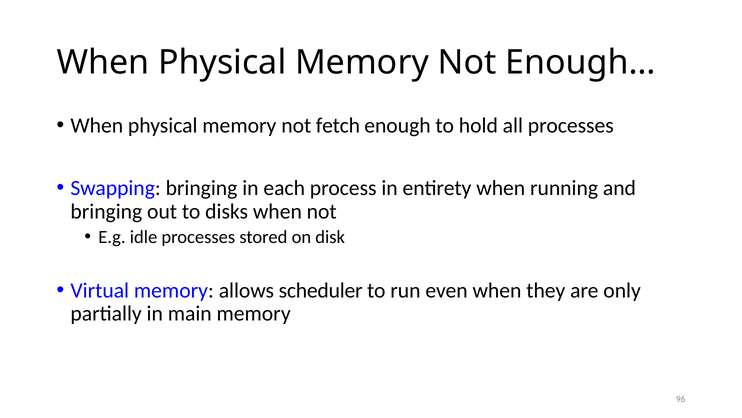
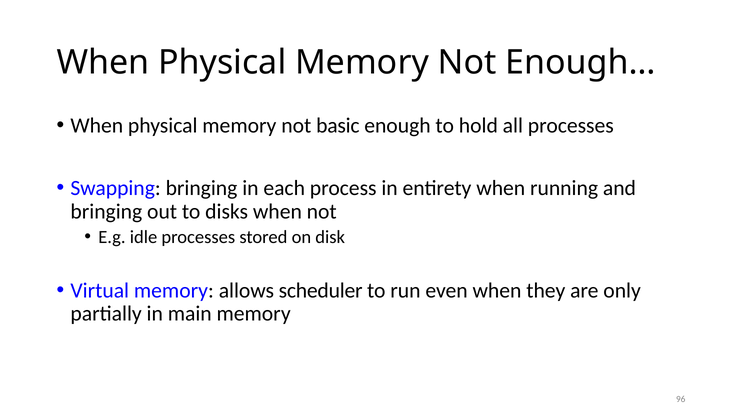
fetch: fetch -> basic
